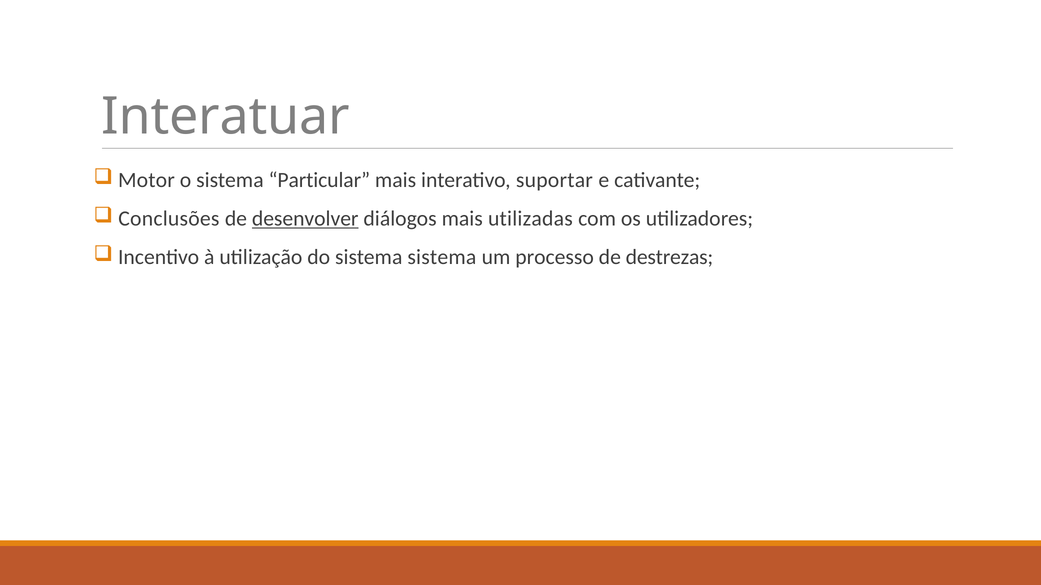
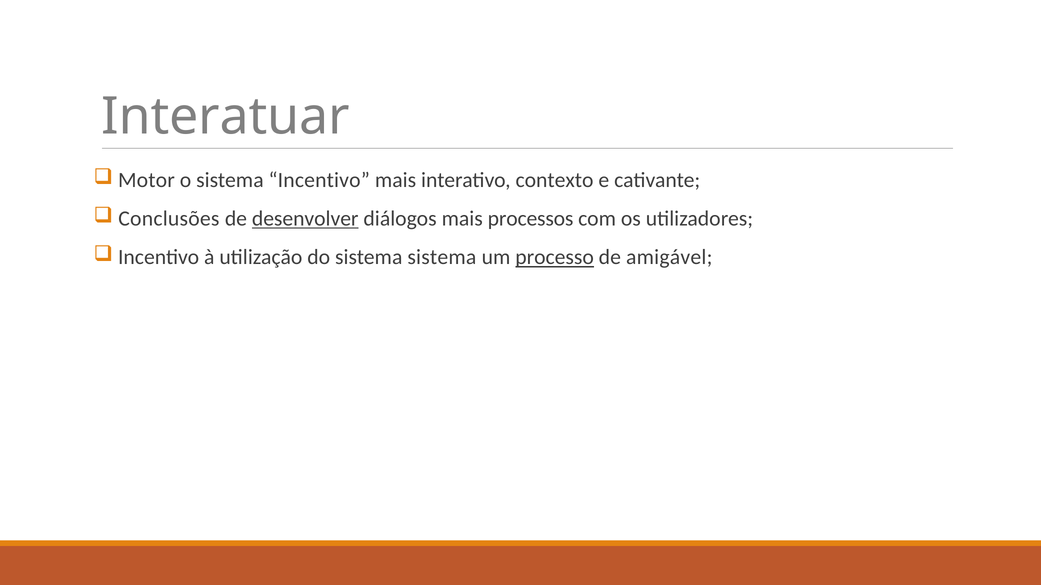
sistema Particular: Particular -> Incentivo
suportar: suportar -> contexto
utilizadas: utilizadas -> processos
processo underline: none -> present
destrezas: destrezas -> amigável
